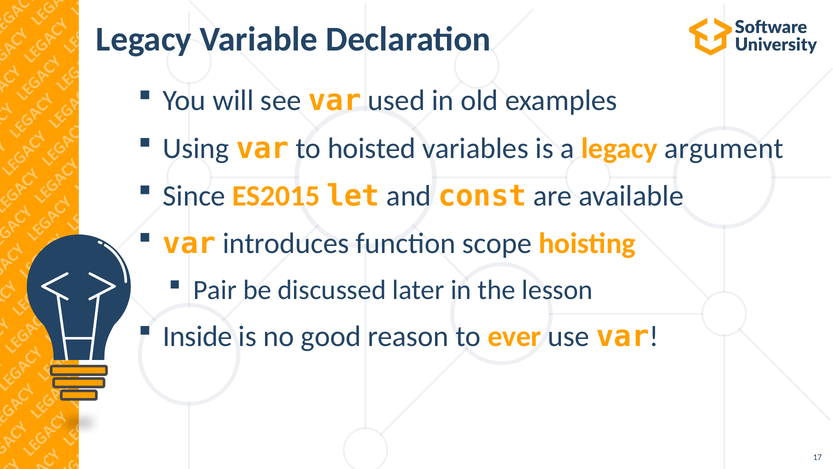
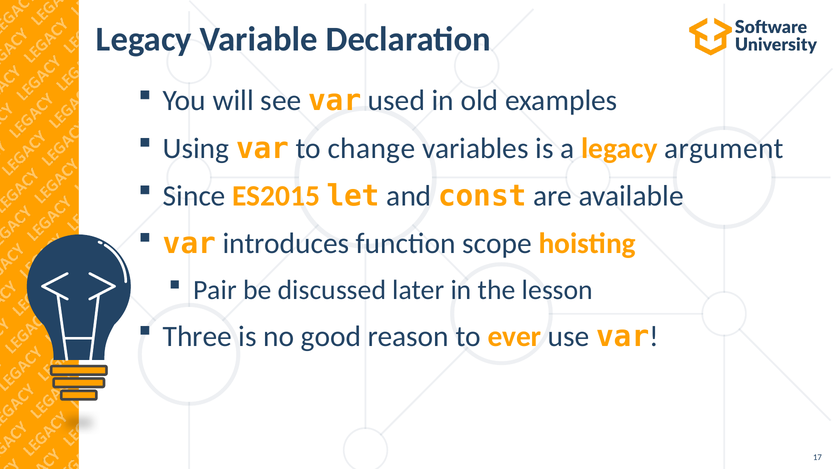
hoisted: hoisted -> change
Inside: Inside -> Three
